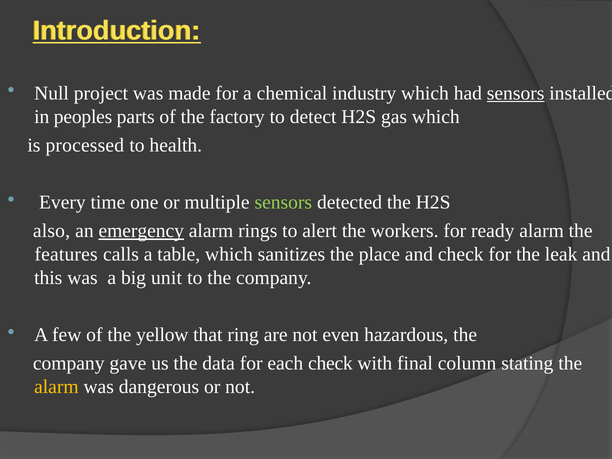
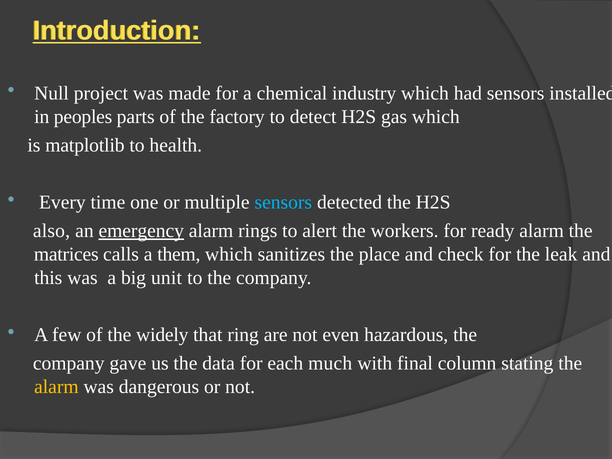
sensors at (516, 93) underline: present -> none
processed: processed -> matplotlib
sensors at (283, 202) colour: light green -> light blue
features: features -> matrices
table: table -> them
yellow: yellow -> widely
each check: check -> much
